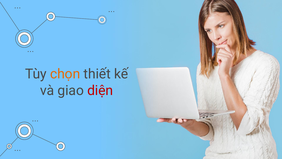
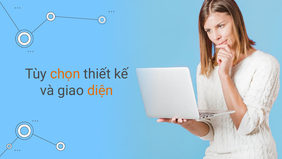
diện colour: red -> orange
